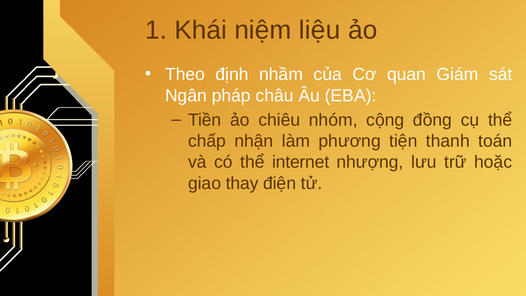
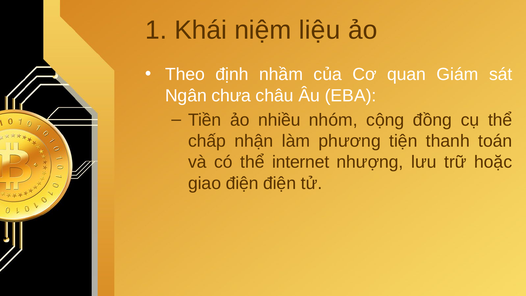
pháp: pháp -> chưa
chiêu: chiêu -> nhiều
giao thay: thay -> điện
